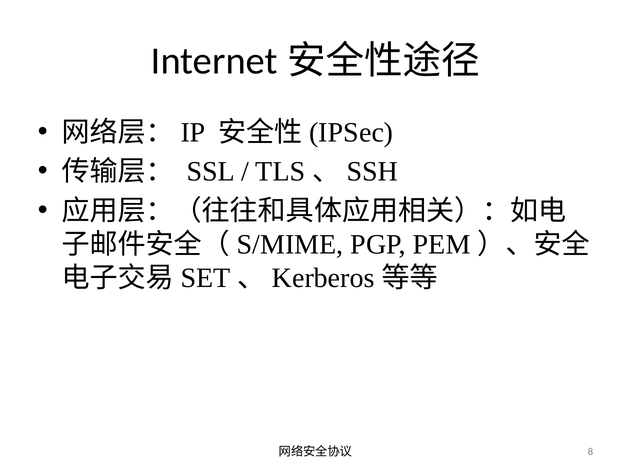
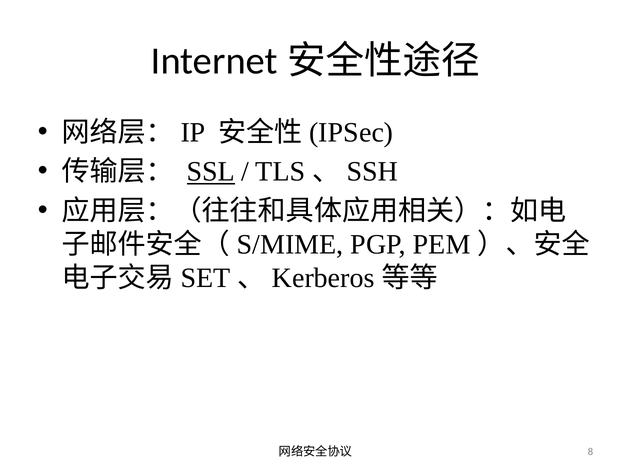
SSL underline: none -> present
